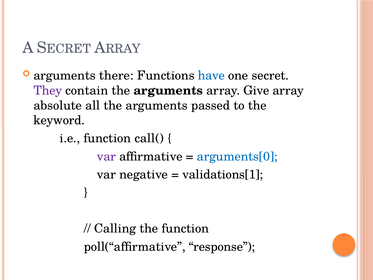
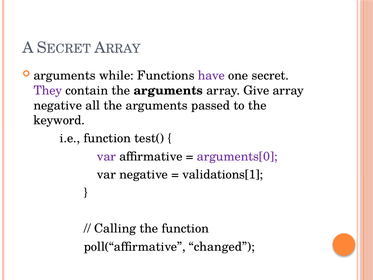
there: there -> while
have colour: blue -> purple
absolute at (58, 105): absolute -> negative
call(: call( -> test(
arguments[0 colour: blue -> purple
response: response -> changed
